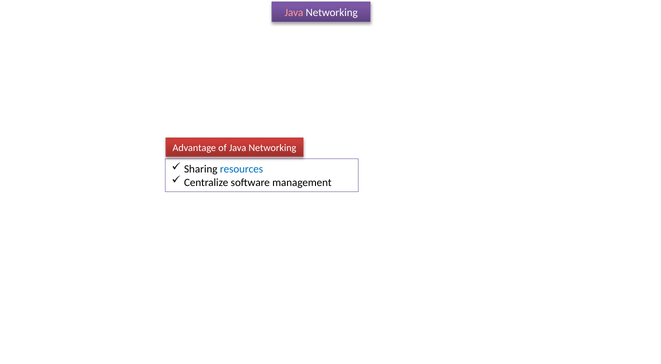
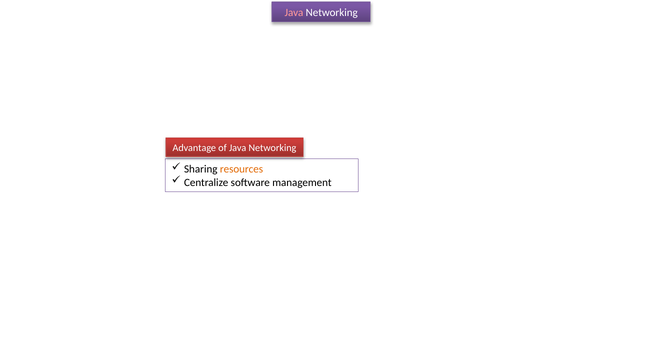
resources colour: blue -> orange
